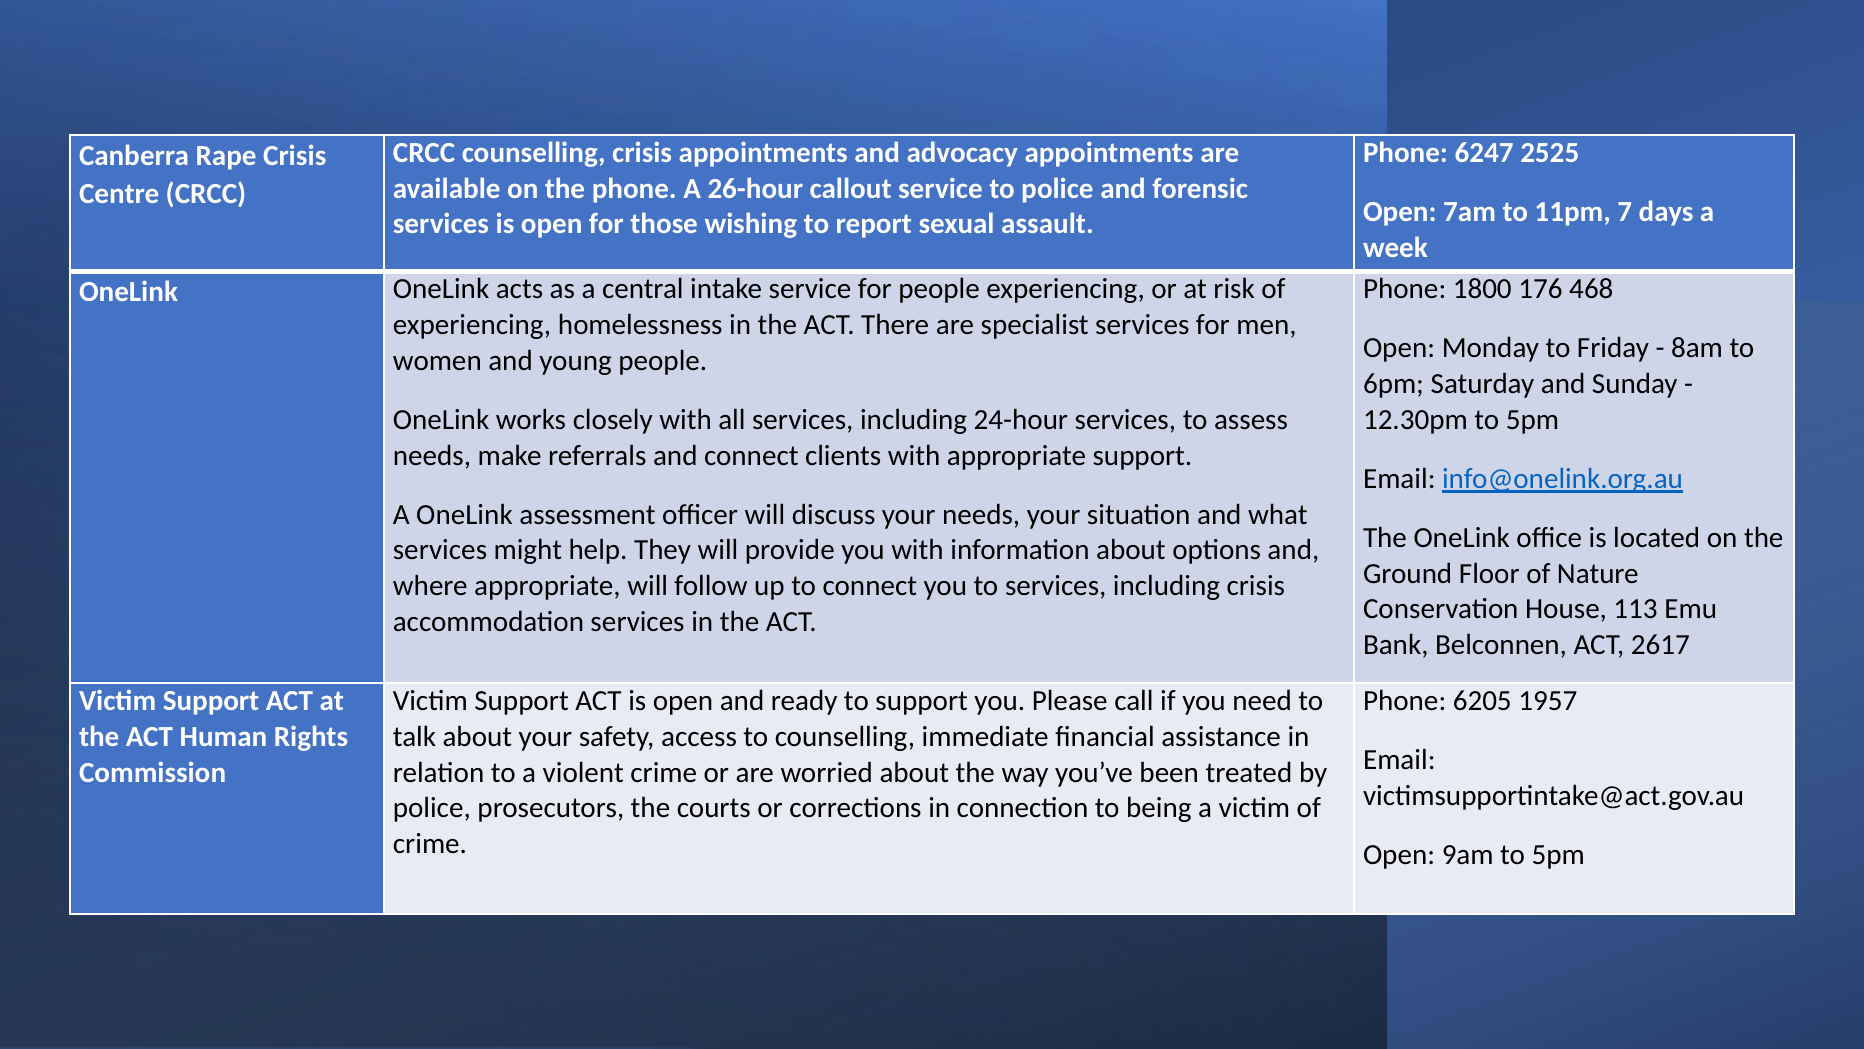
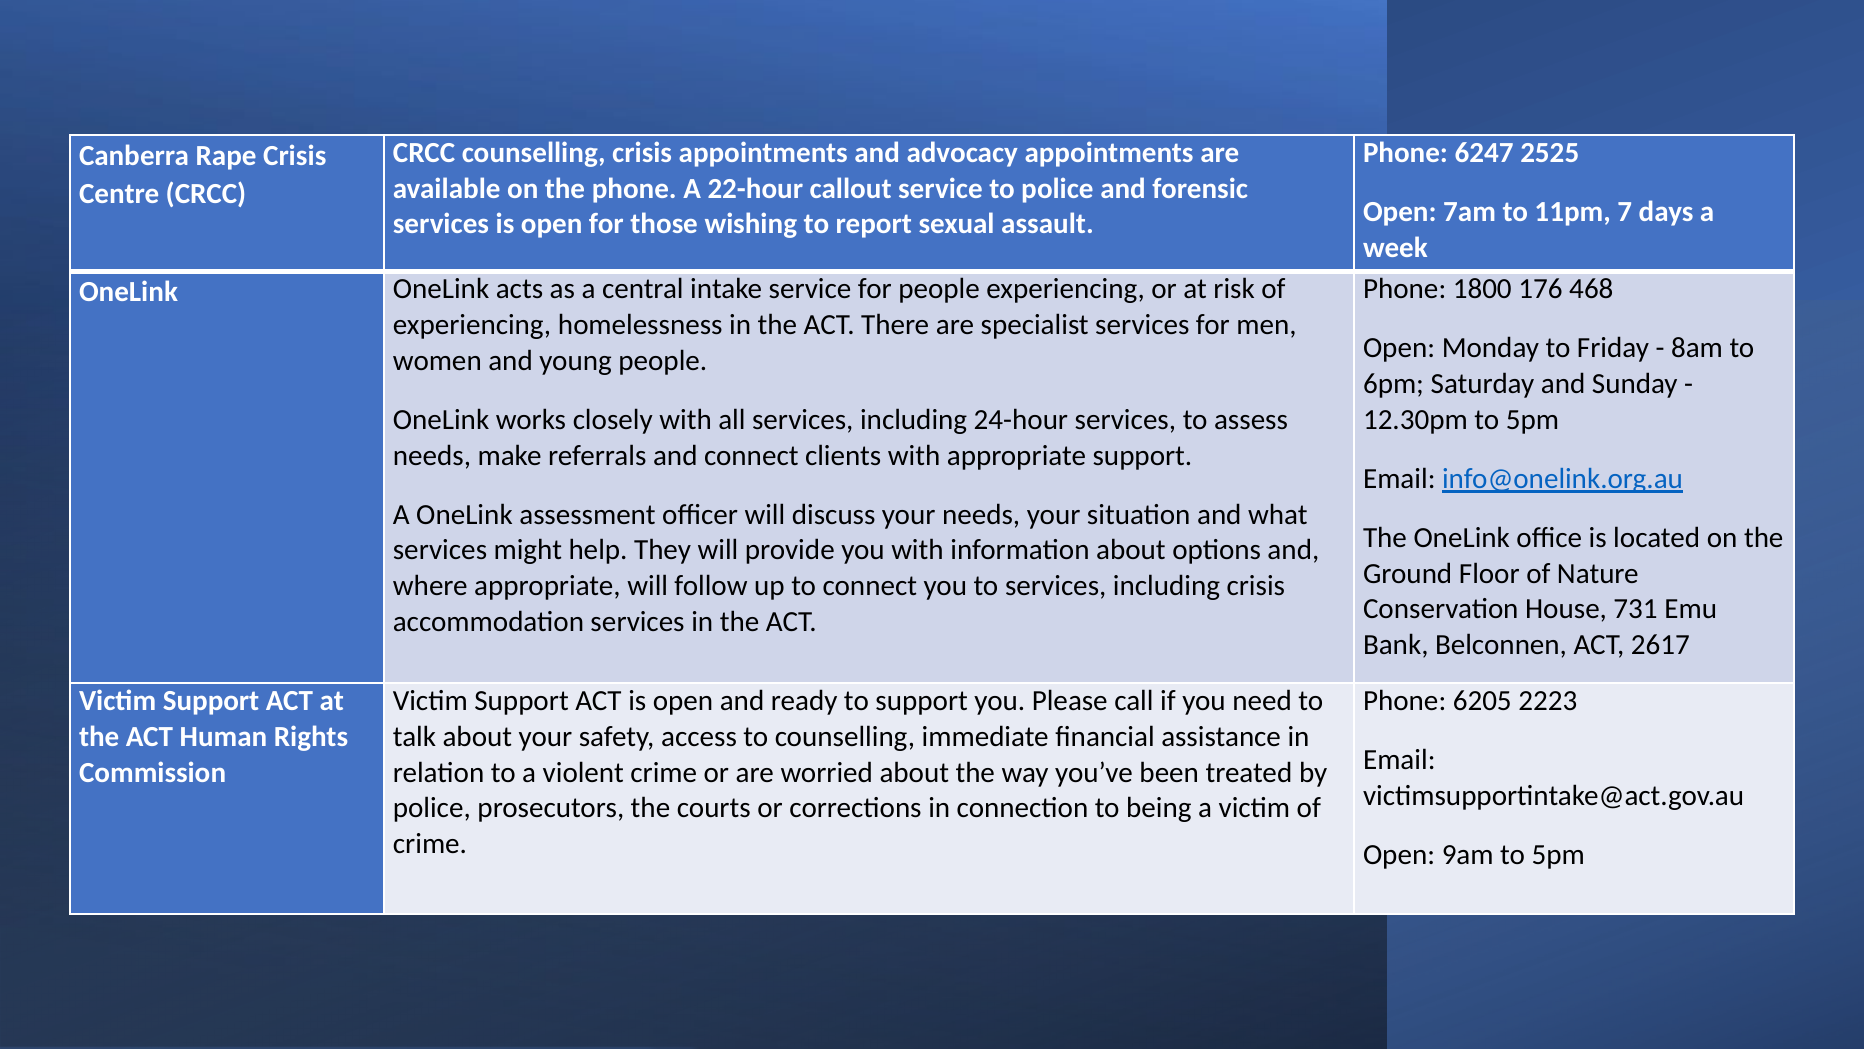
26-hour: 26-hour -> 22-hour
113: 113 -> 731
1957: 1957 -> 2223
